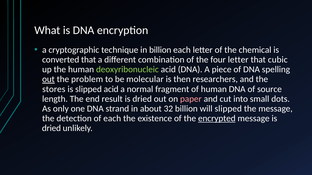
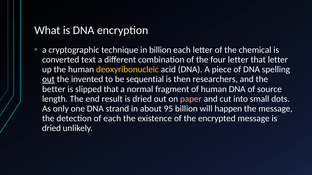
converted that: that -> text
that cubic: cubic -> letter
deoxyribonucleic colour: light green -> yellow
problem: problem -> invented
molecular: molecular -> sequential
stores: stores -> better
slipped acid: acid -> that
32: 32 -> 95
will slipped: slipped -> happen
encrypted underline: present -> none
